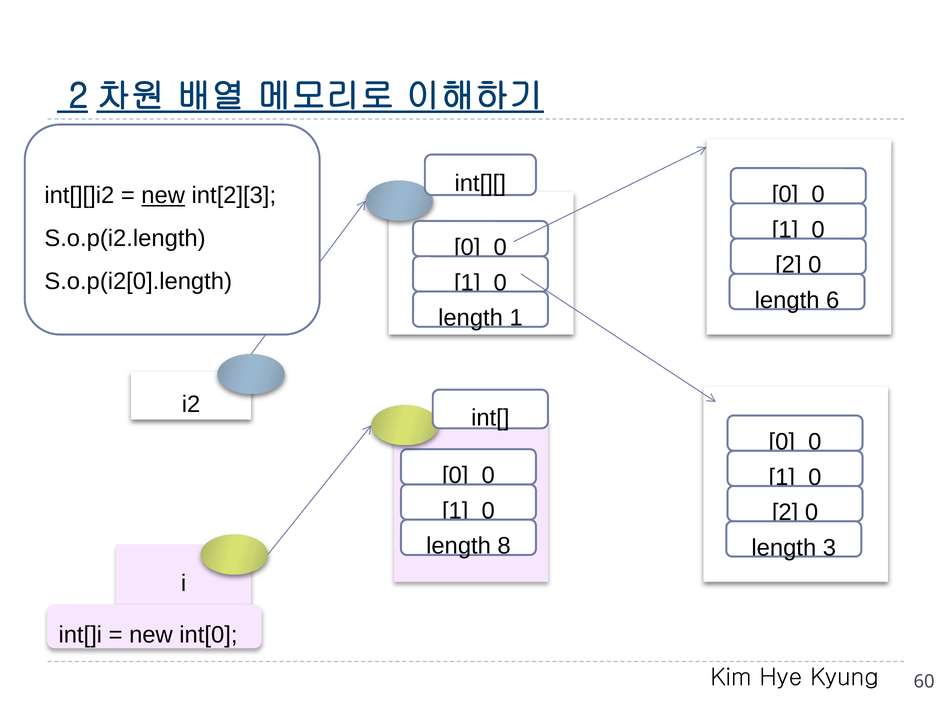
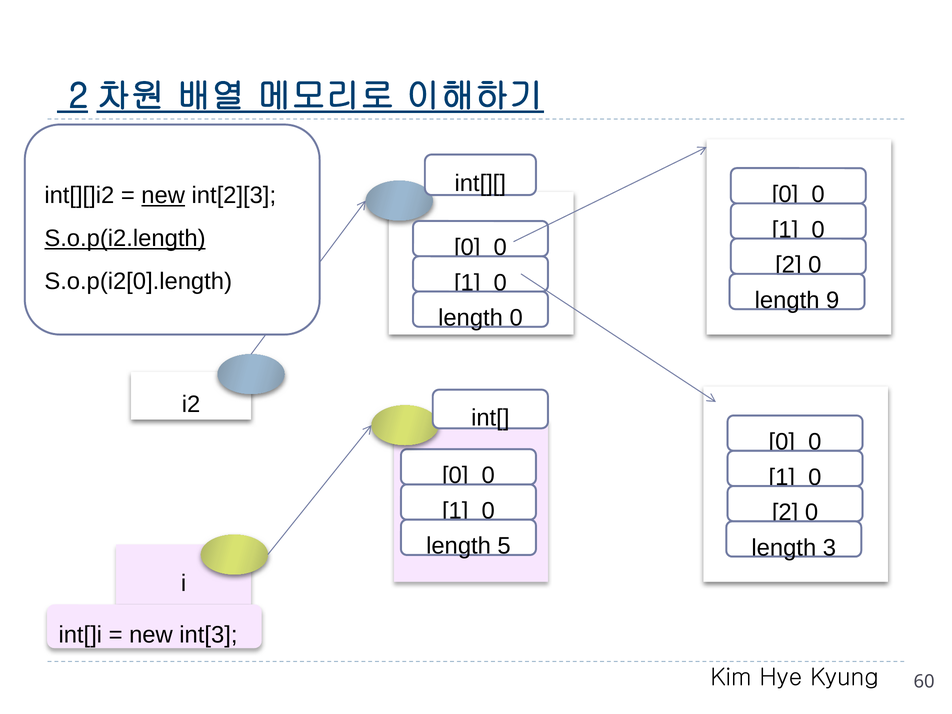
S.o.p(i2.length underline: none -> present
6: 6 -> 9
length 1: 1 -> 0
8: 8 -> 5
int[0: int[0 -> int[3
